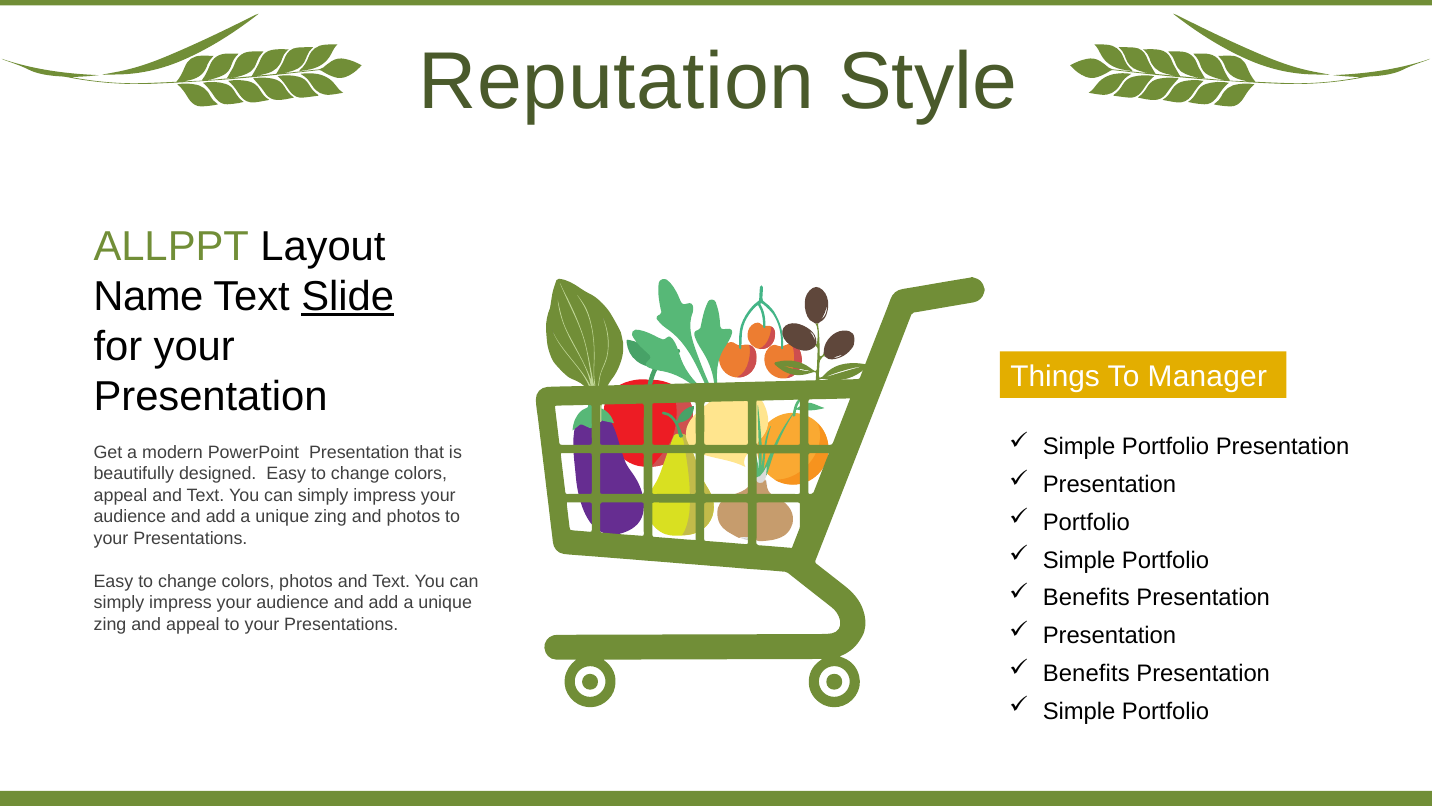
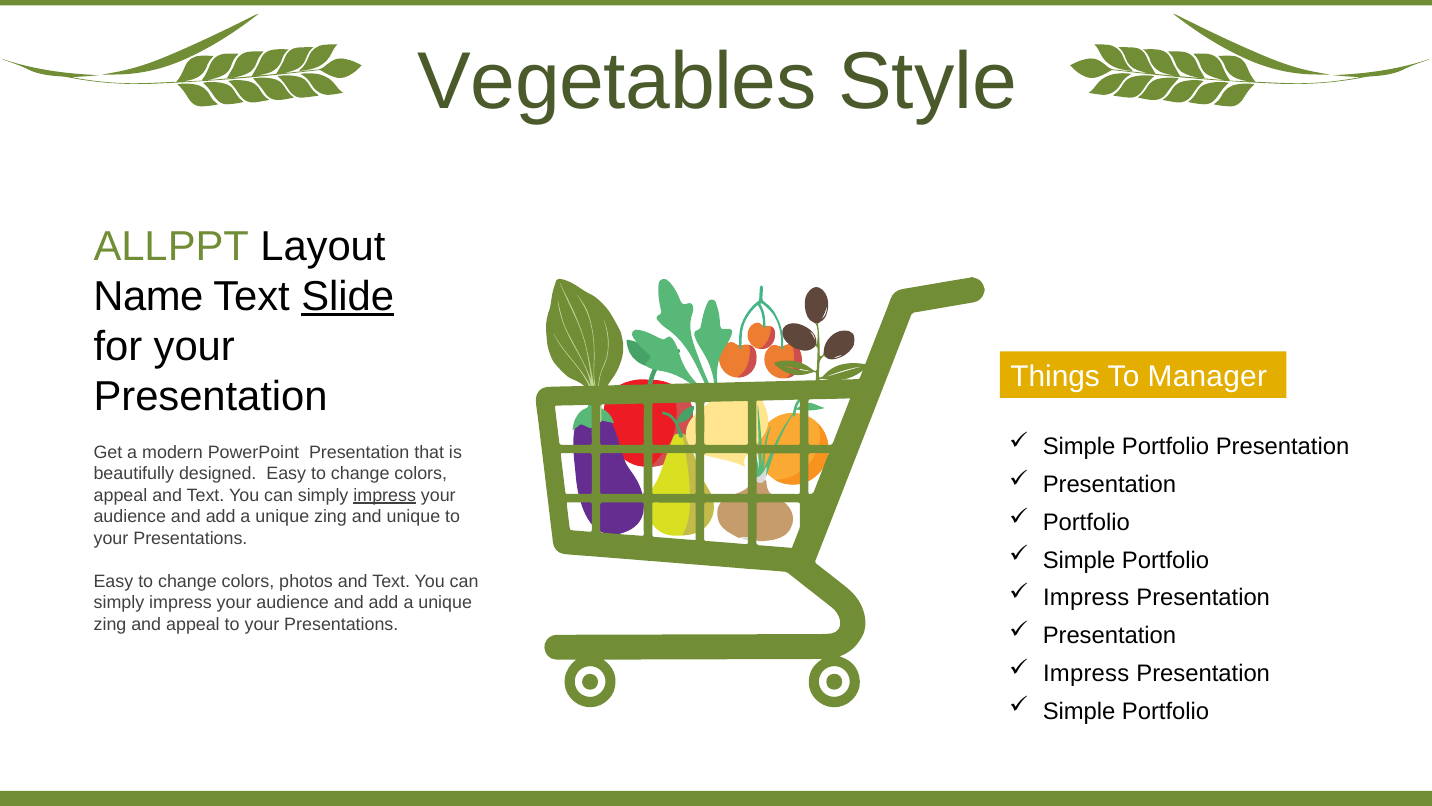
Reputation: Reputation -> Vegetables
impress at (385, 495) underline: none -> present
and photos: photos -> unique
Benefits at (1086, 598): Benefits -> Impress
Benefits at (1086, 673): Benefits -> Impress
